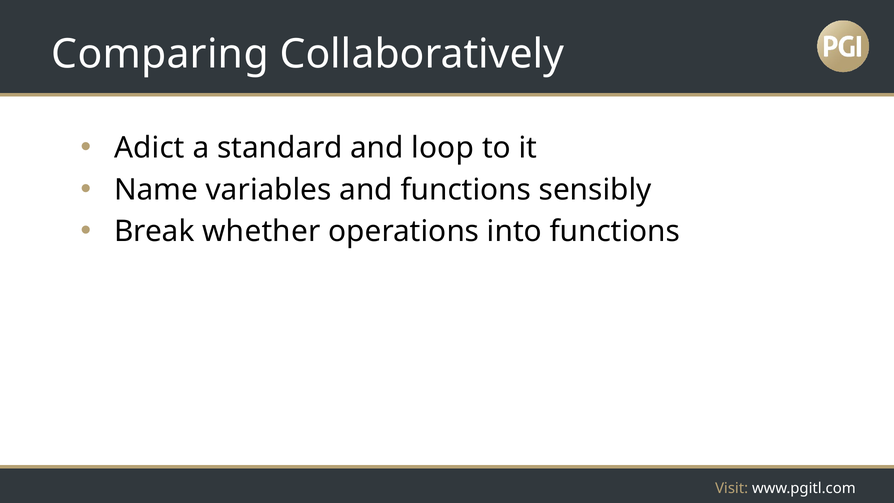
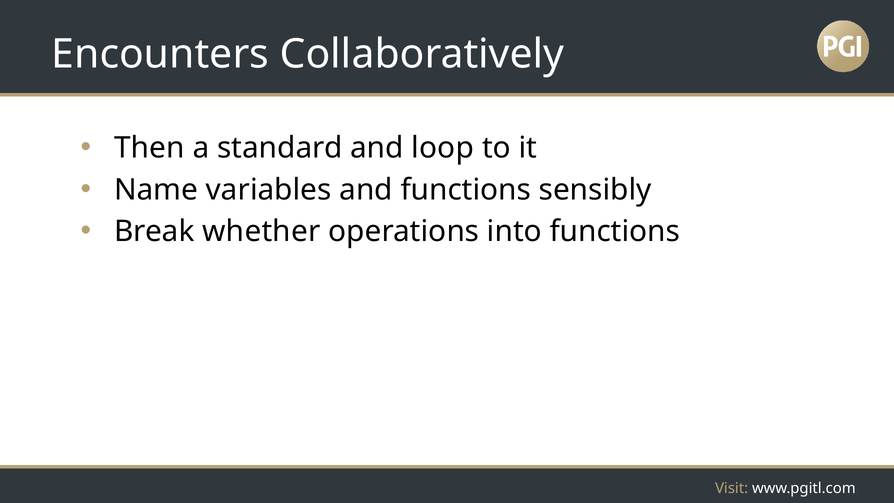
Comparing: Comparing -> Encounters
Adict: Adict -> Then
